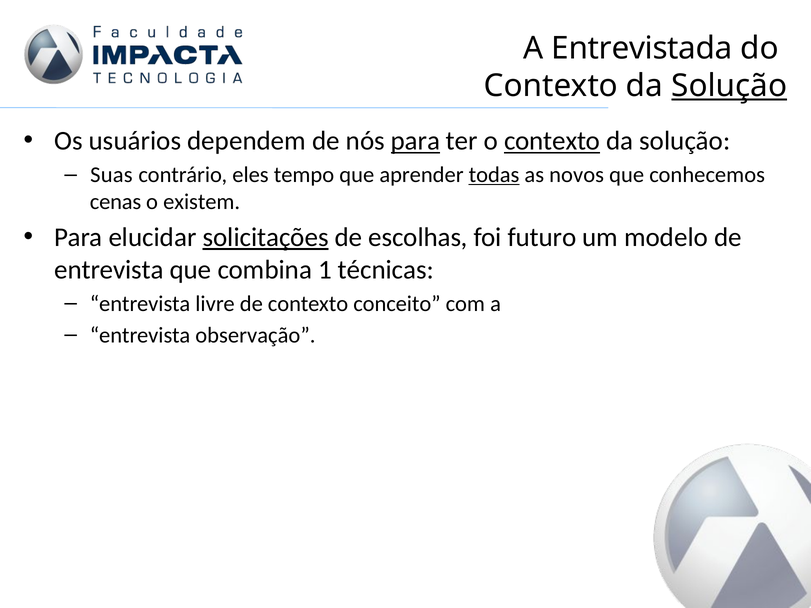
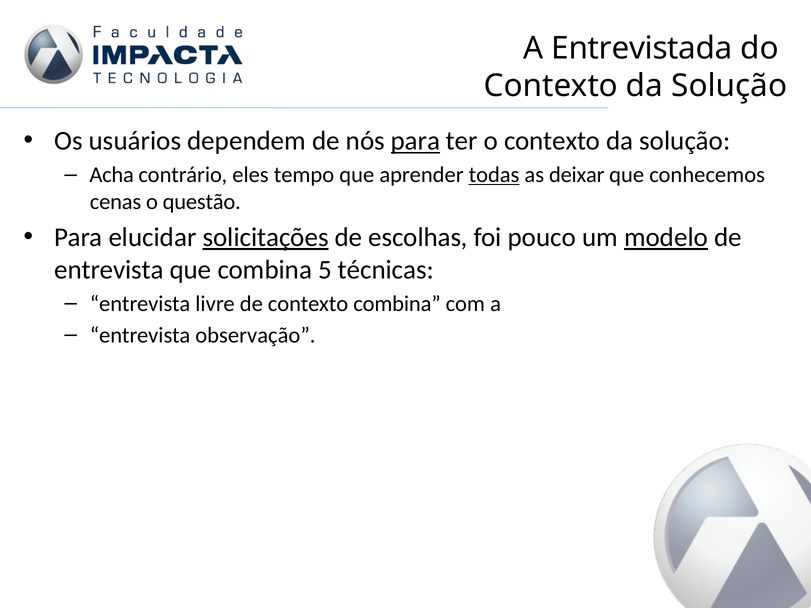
Solução at (729, 86) underline: present -> none
contexto at (552, 141) underline: present -> none
Suas: Suas -> Acha
novos: novos -> deixar
existem: existem -> questão
futuro: futuro -> pouco
modelo underline: none -> present
1: 1 -> 5
contexto conceito: conceito -> combina
